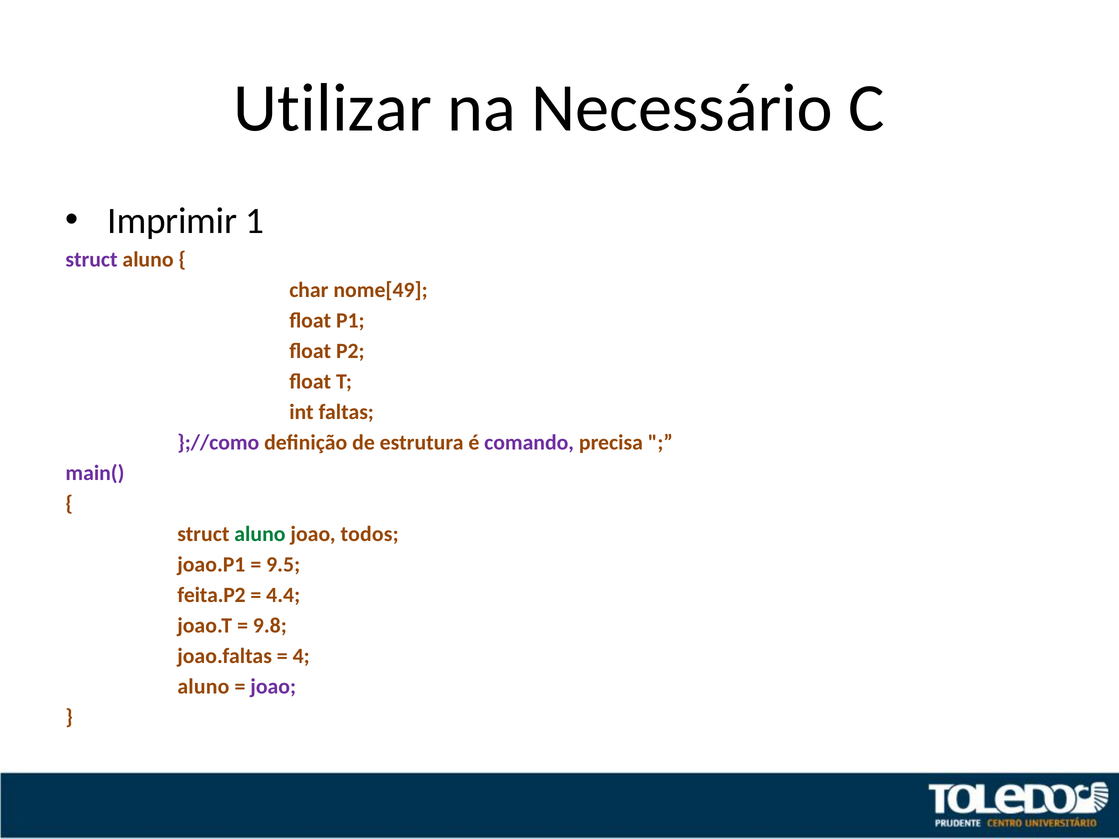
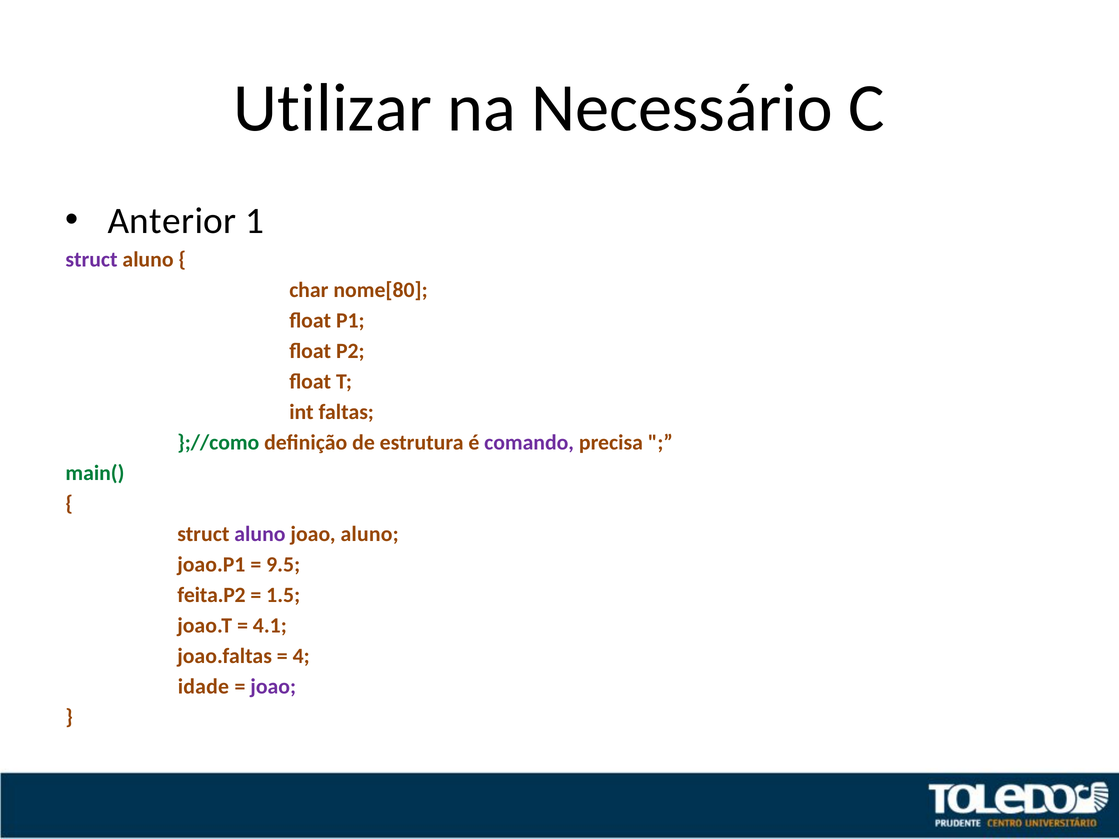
Imprimir: Imprimir -> Anterior
nome[49: nome[49 -> nome[80
};//como colour: purple -> green
main( colour: purple -> green
aluno at (260, 534) colour: green -> purple
joao todos: todos -> aluno
4.4: 4.4 -> 1.5
9.8: 9.8 -> 4.1
aluno at (203, 687): aluno -> idade
